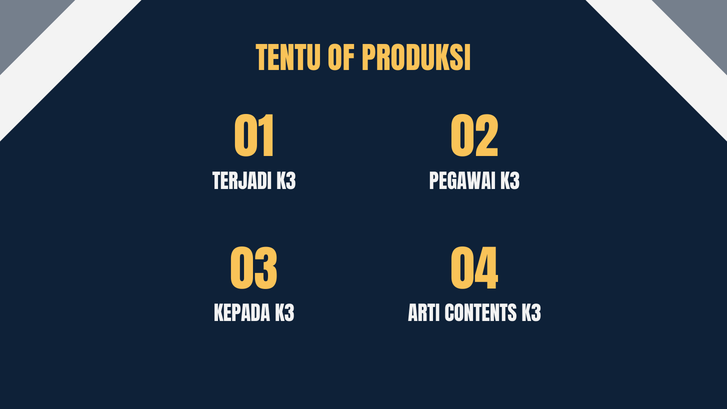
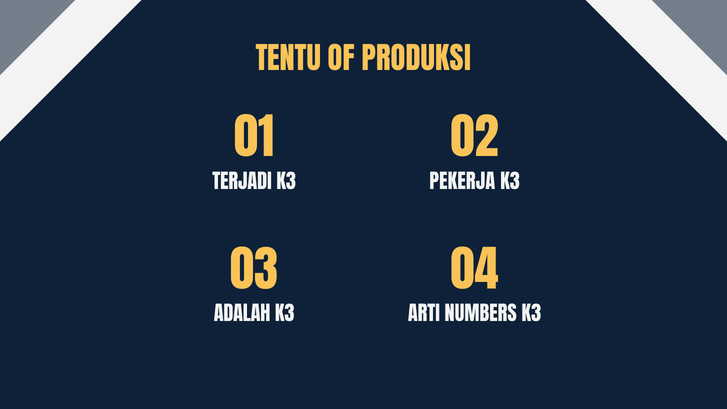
PEGAWAI: PEGAWAI -> PEKERJA
KEPADA: KEPADA -> ADALAH
CONTENTS: CONTENTS -> NUMBERS
